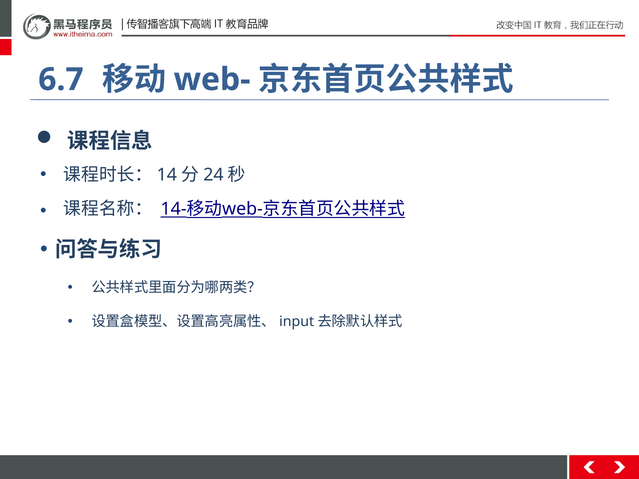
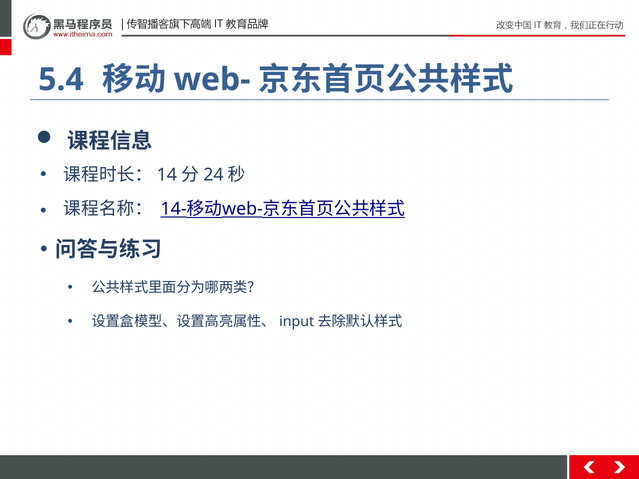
6.7: 6.7 -> 5.4
